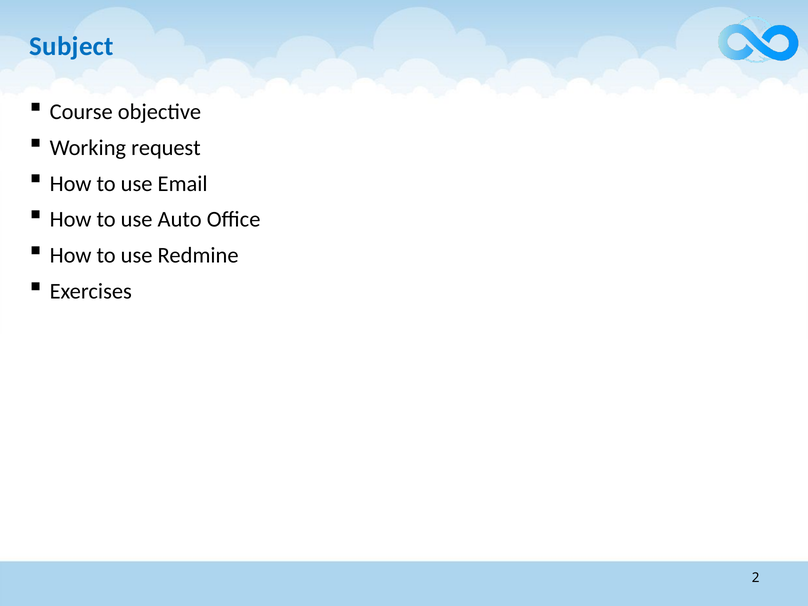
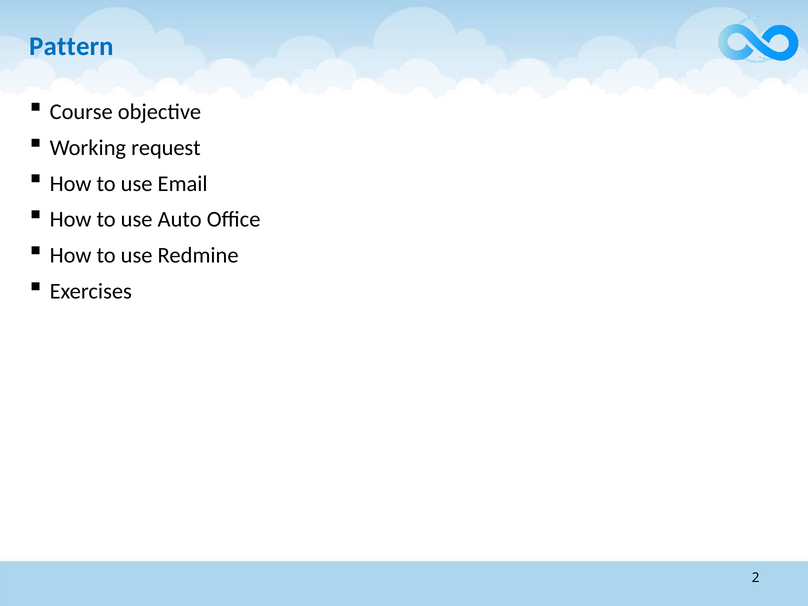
Subject: Subject -> Pattern
